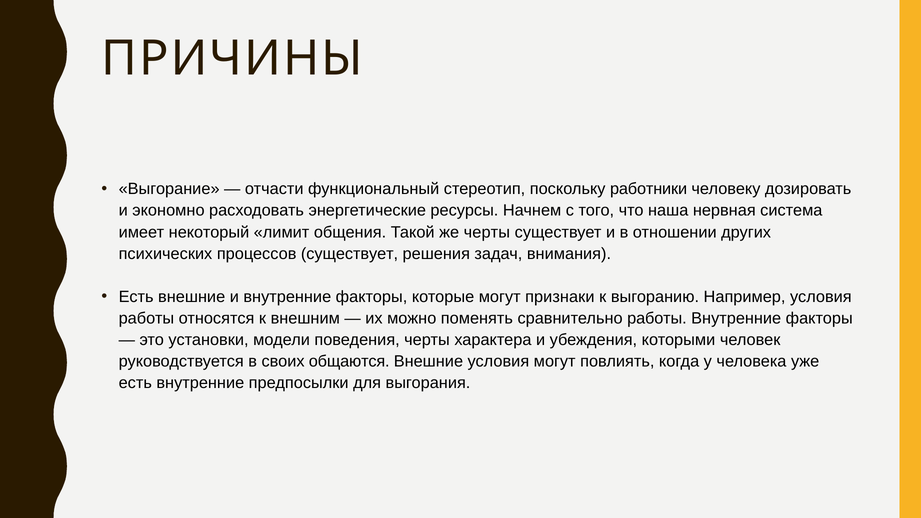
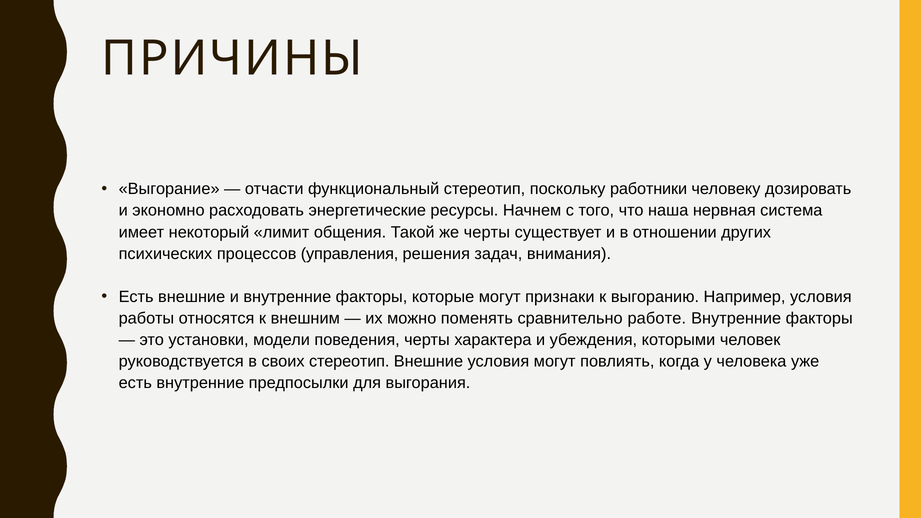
процессов существует: существует -> управления
сравнительно работы: работы -> работе
своих общаются: общаются -> стереотип
